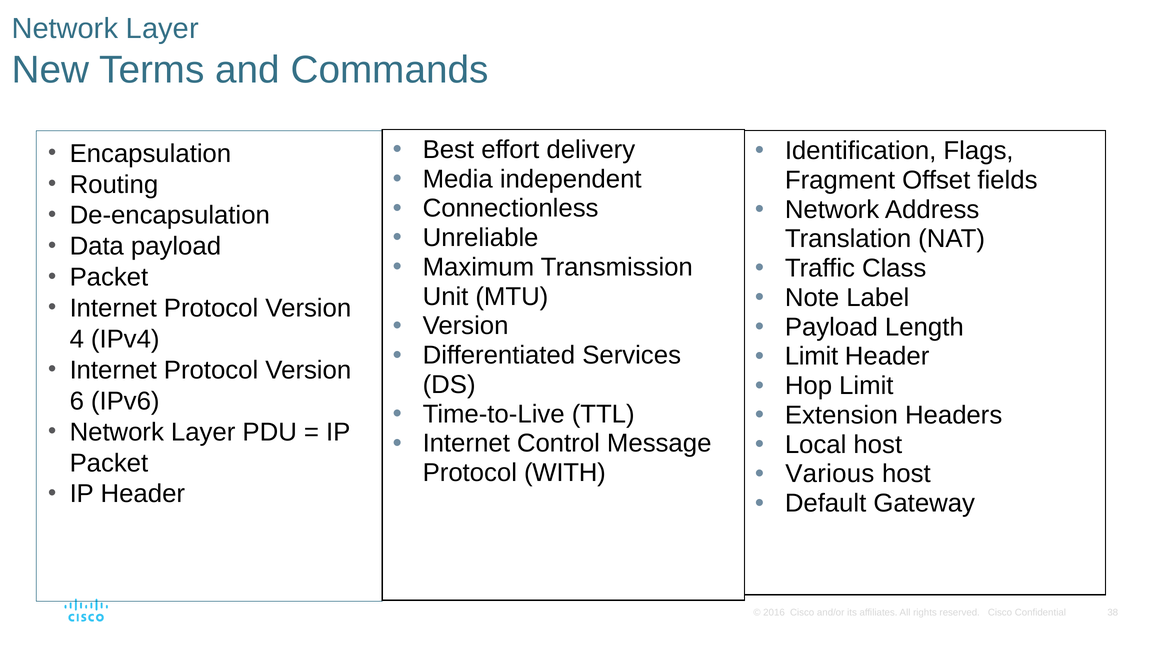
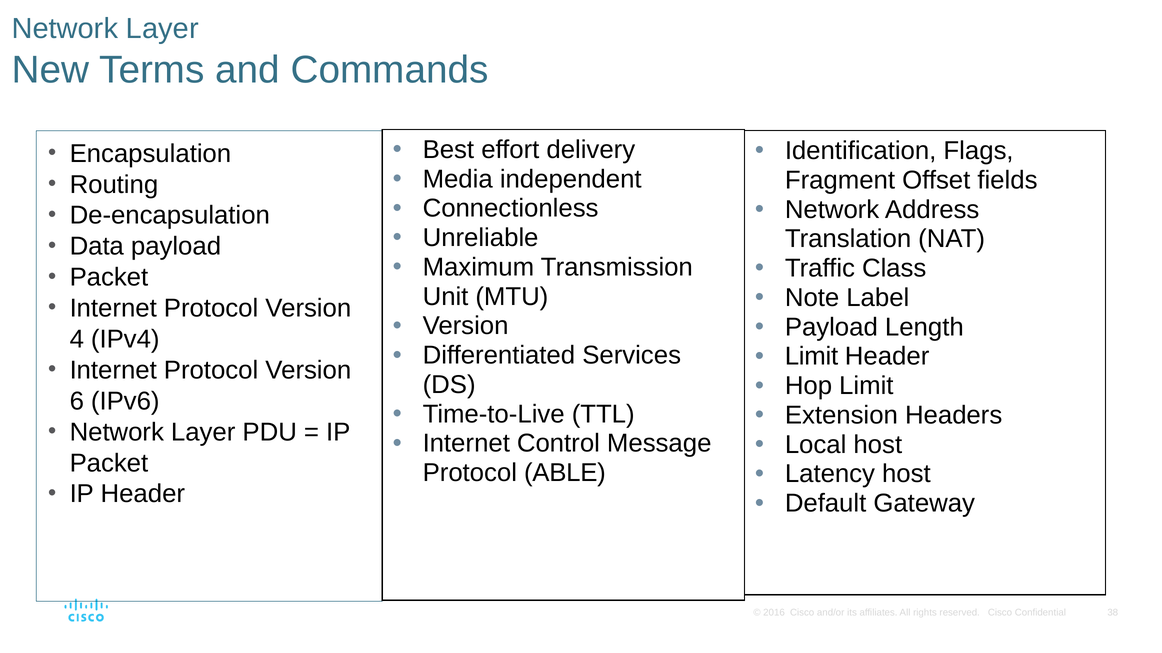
WITH: WITH -> ABLE
Various: Various -> Latency
